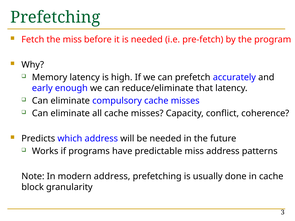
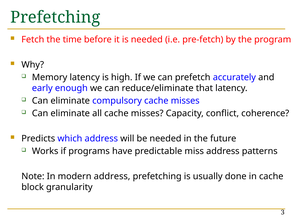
the miss: miss -> time
